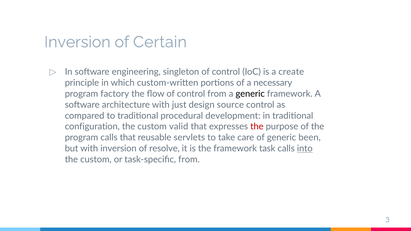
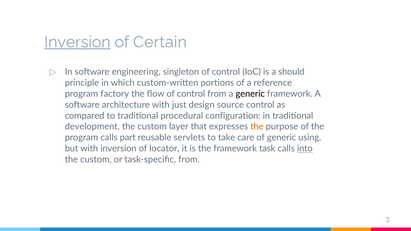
Inversion at (77, 42) underline: none -> present
create: create -> should
necessary: necessary -> reference
development: development -> configuration
configuration: configuration -> development
valid: valid -> layer
the at (257, 127) colour: red -> orange
calls that: that -> part
been: been -> using
resolve: resolve -> locator
